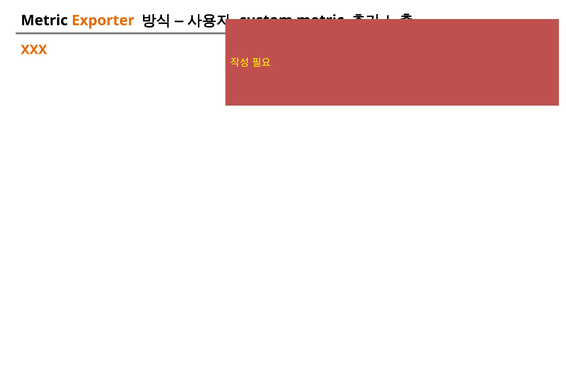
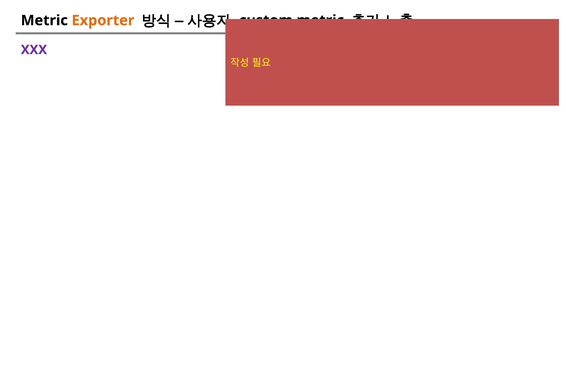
XXX colour: orange -> purple
